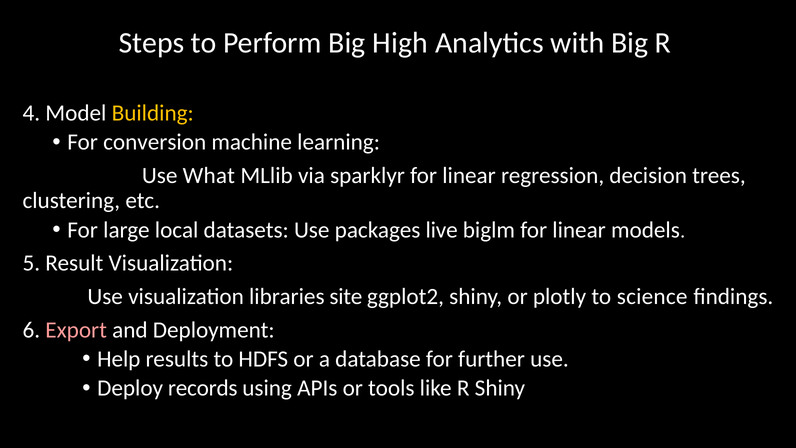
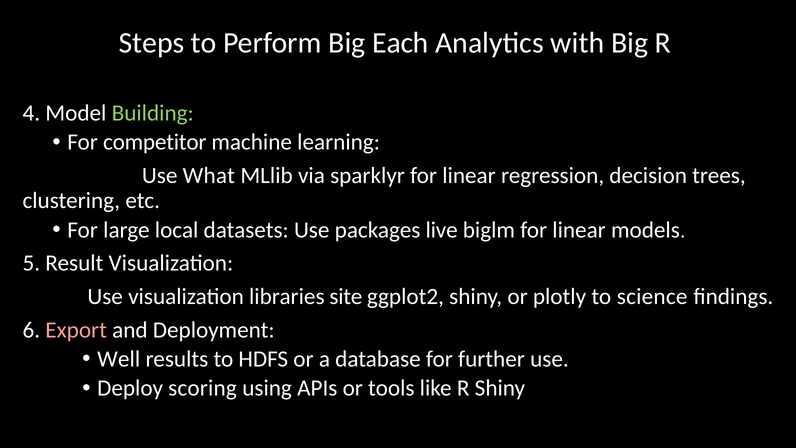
High: High -> Each
Building colour: yellow -> light green
conversion: conversion -> competitor
Help: Help -> Well
records: records -> scoring
